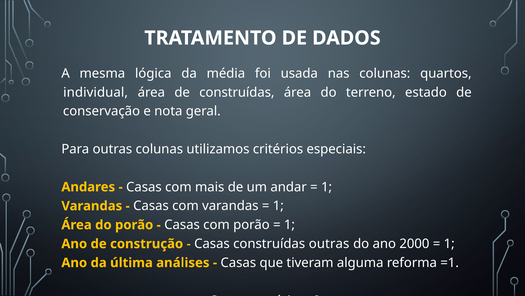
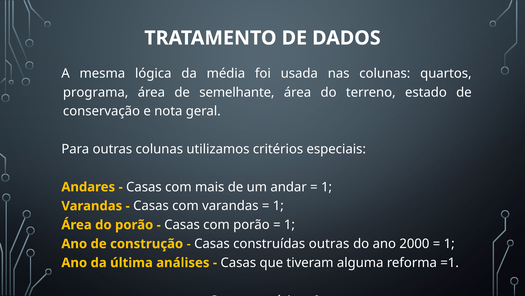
individual: individual -> programa
de construídas: construídas -> semelhante
